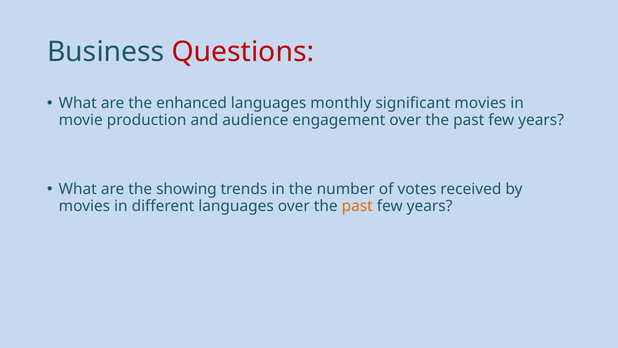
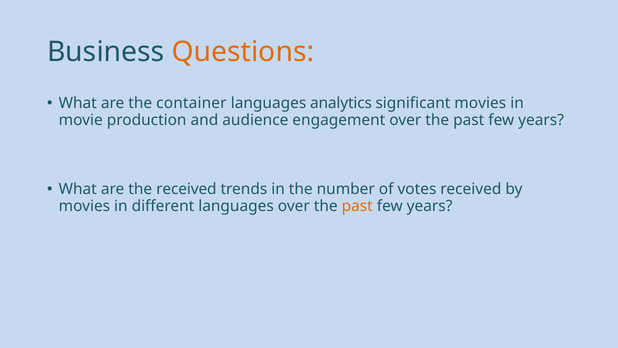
Questions colour: red -> orange
enhanced: enhanced -> container
monthly: monthly -> analytics
the showing: showing -> received
